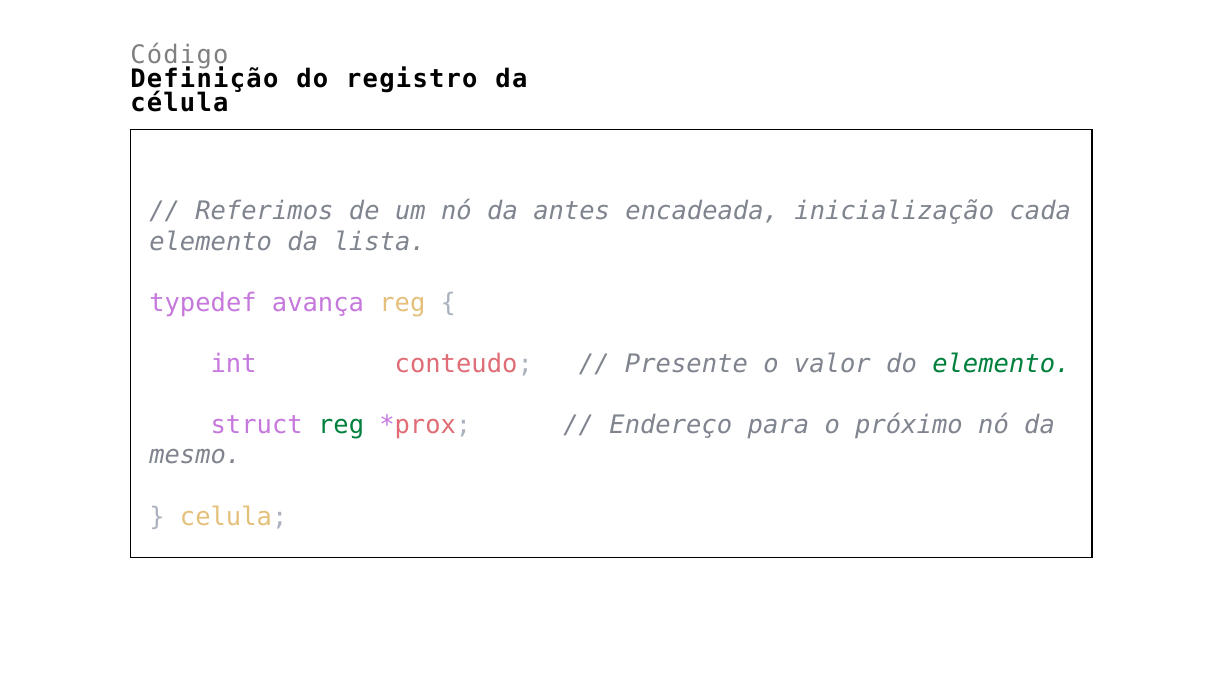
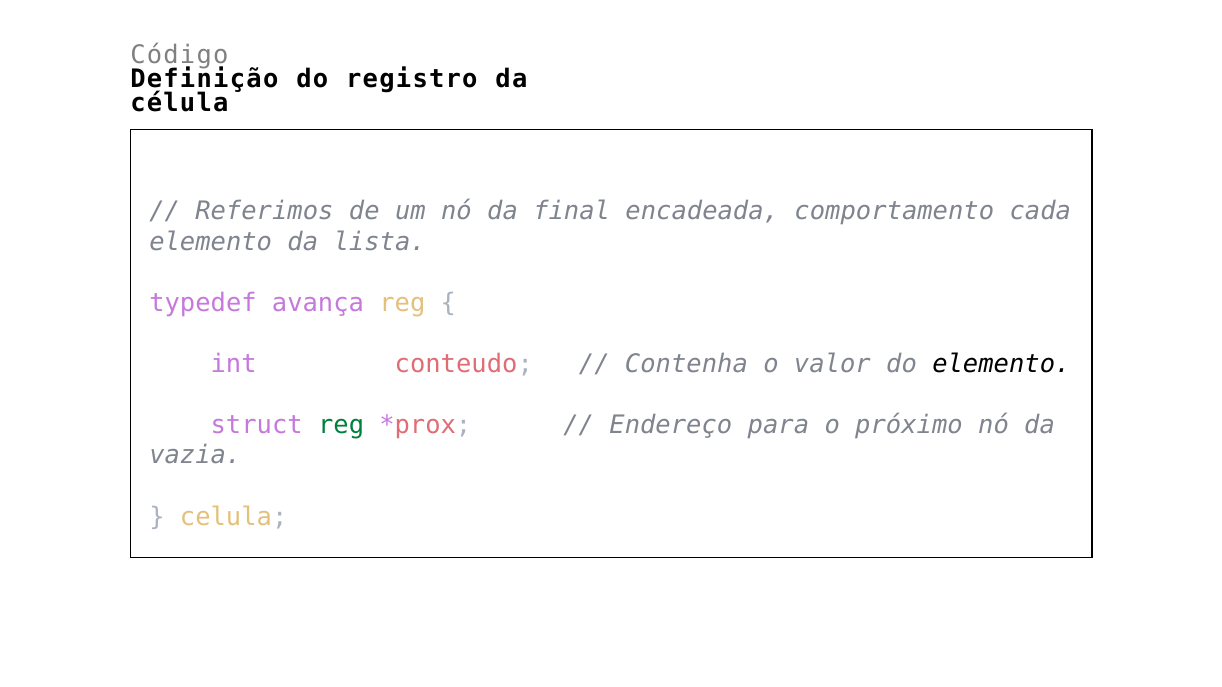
antes: antes -> final
inicialização: inicialização -> comportamento
Presente: Presente -> Contenha
elemento at (1001, 364) colour: green -> black
mesmo: mesmo -> vazia
